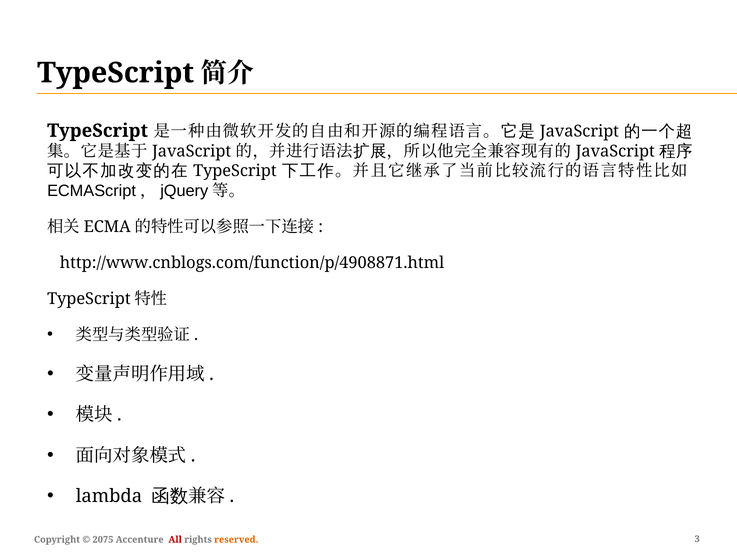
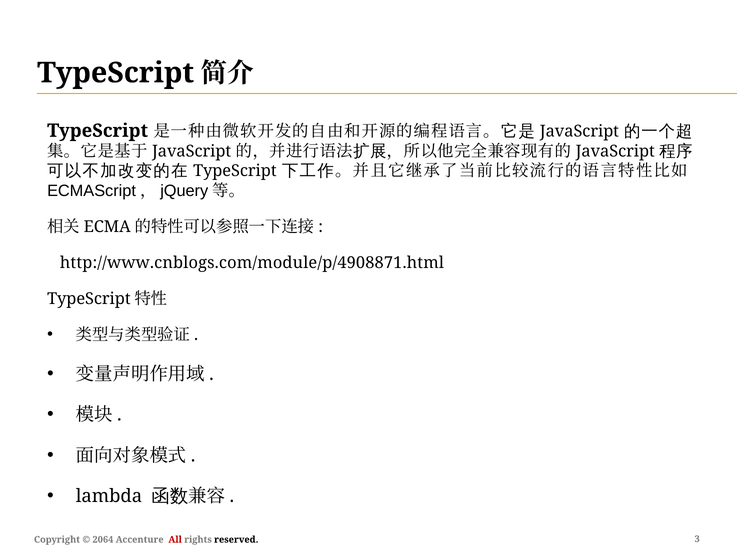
http://www.cnblogs.com/function/p/4908871.html: http://www.cnblogs.com/function/p/4908871.html -> http://www.cnblogs.com/module/p/4908871.html
2075: 2075 -> 2064
reserved colour: orange -> black
